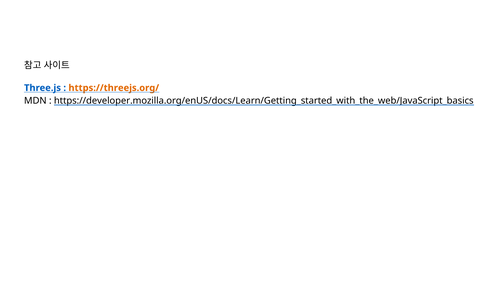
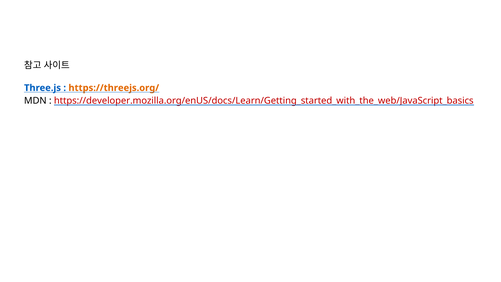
https://developer.mozilla.org/enUS/docs/Learn/Getting_started_with_the_web/JavaScript_basics colour: black -> red
